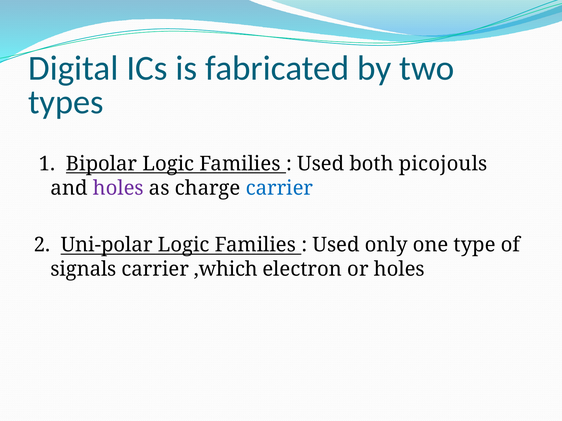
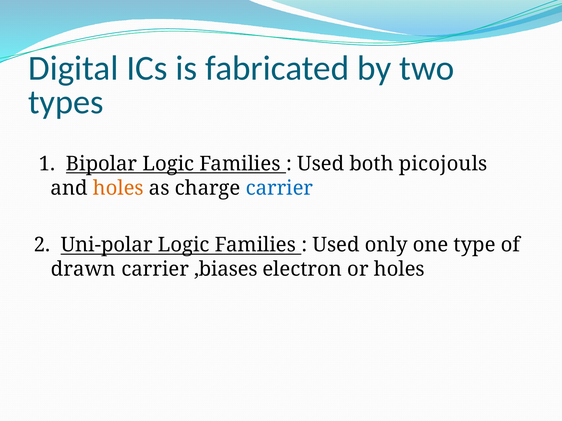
holes at (118, 188) colour: purple -> orange
signals: signals -> drawn
,which: ,which -> ,biases
